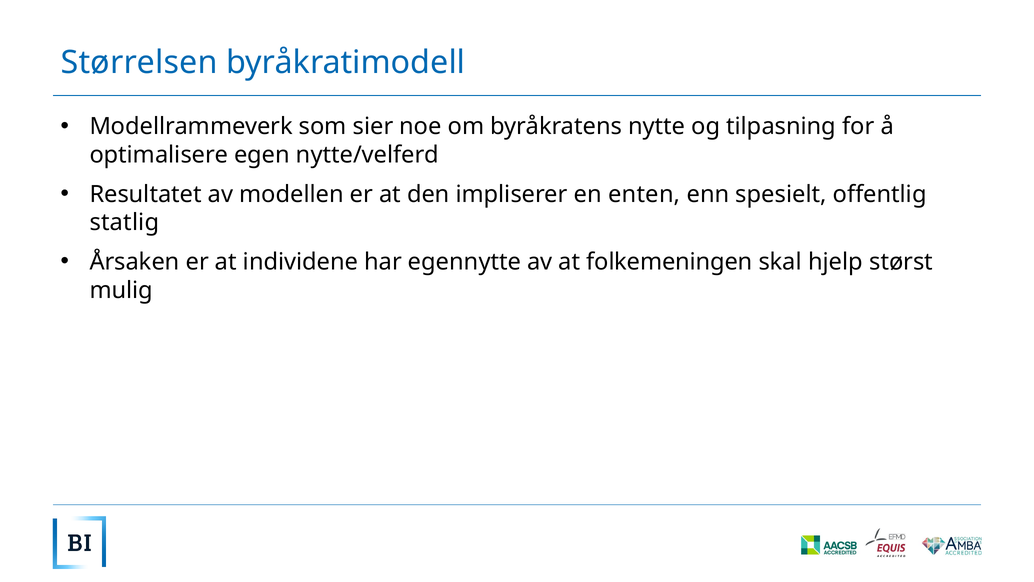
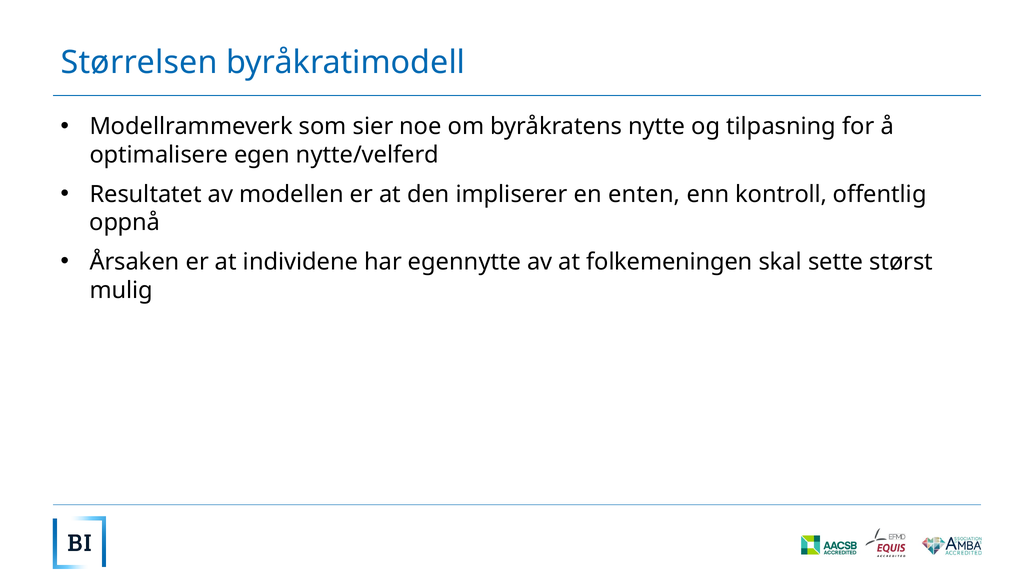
spesielt: spesielt -> kontroll
statlig: statlig -> oppnå
hjelp: hjelp -> sette
